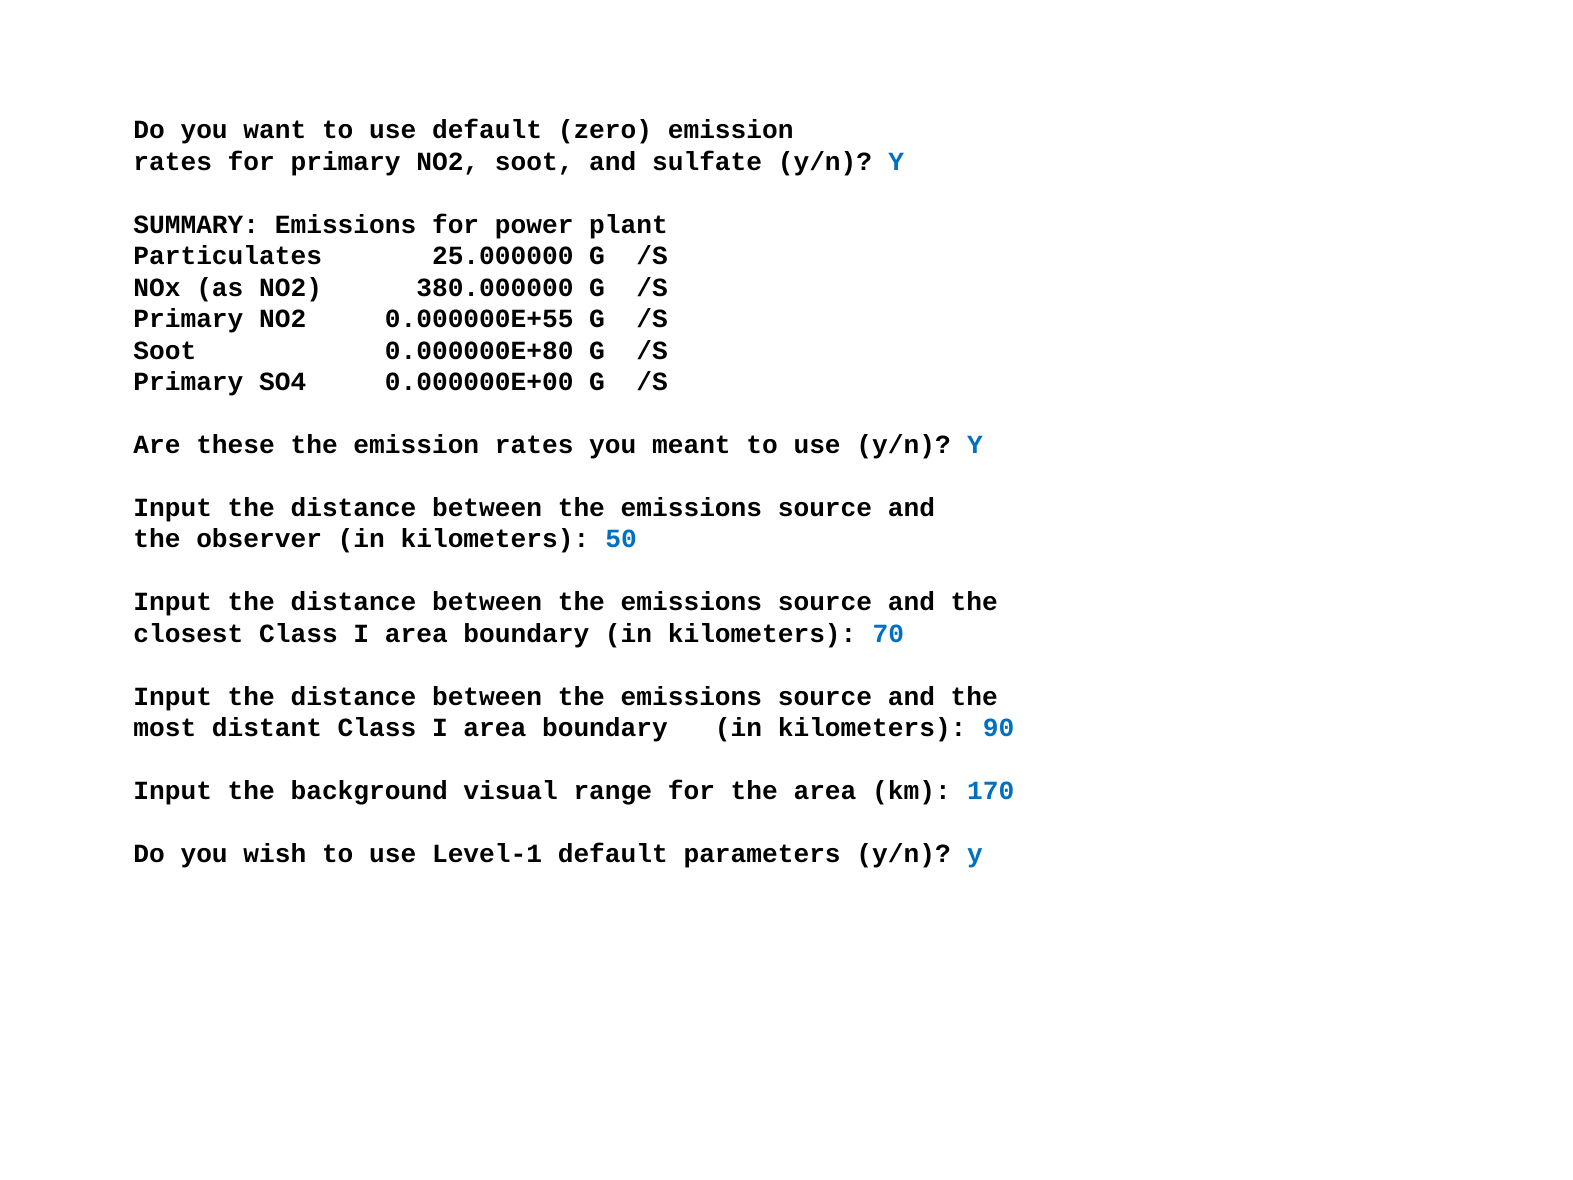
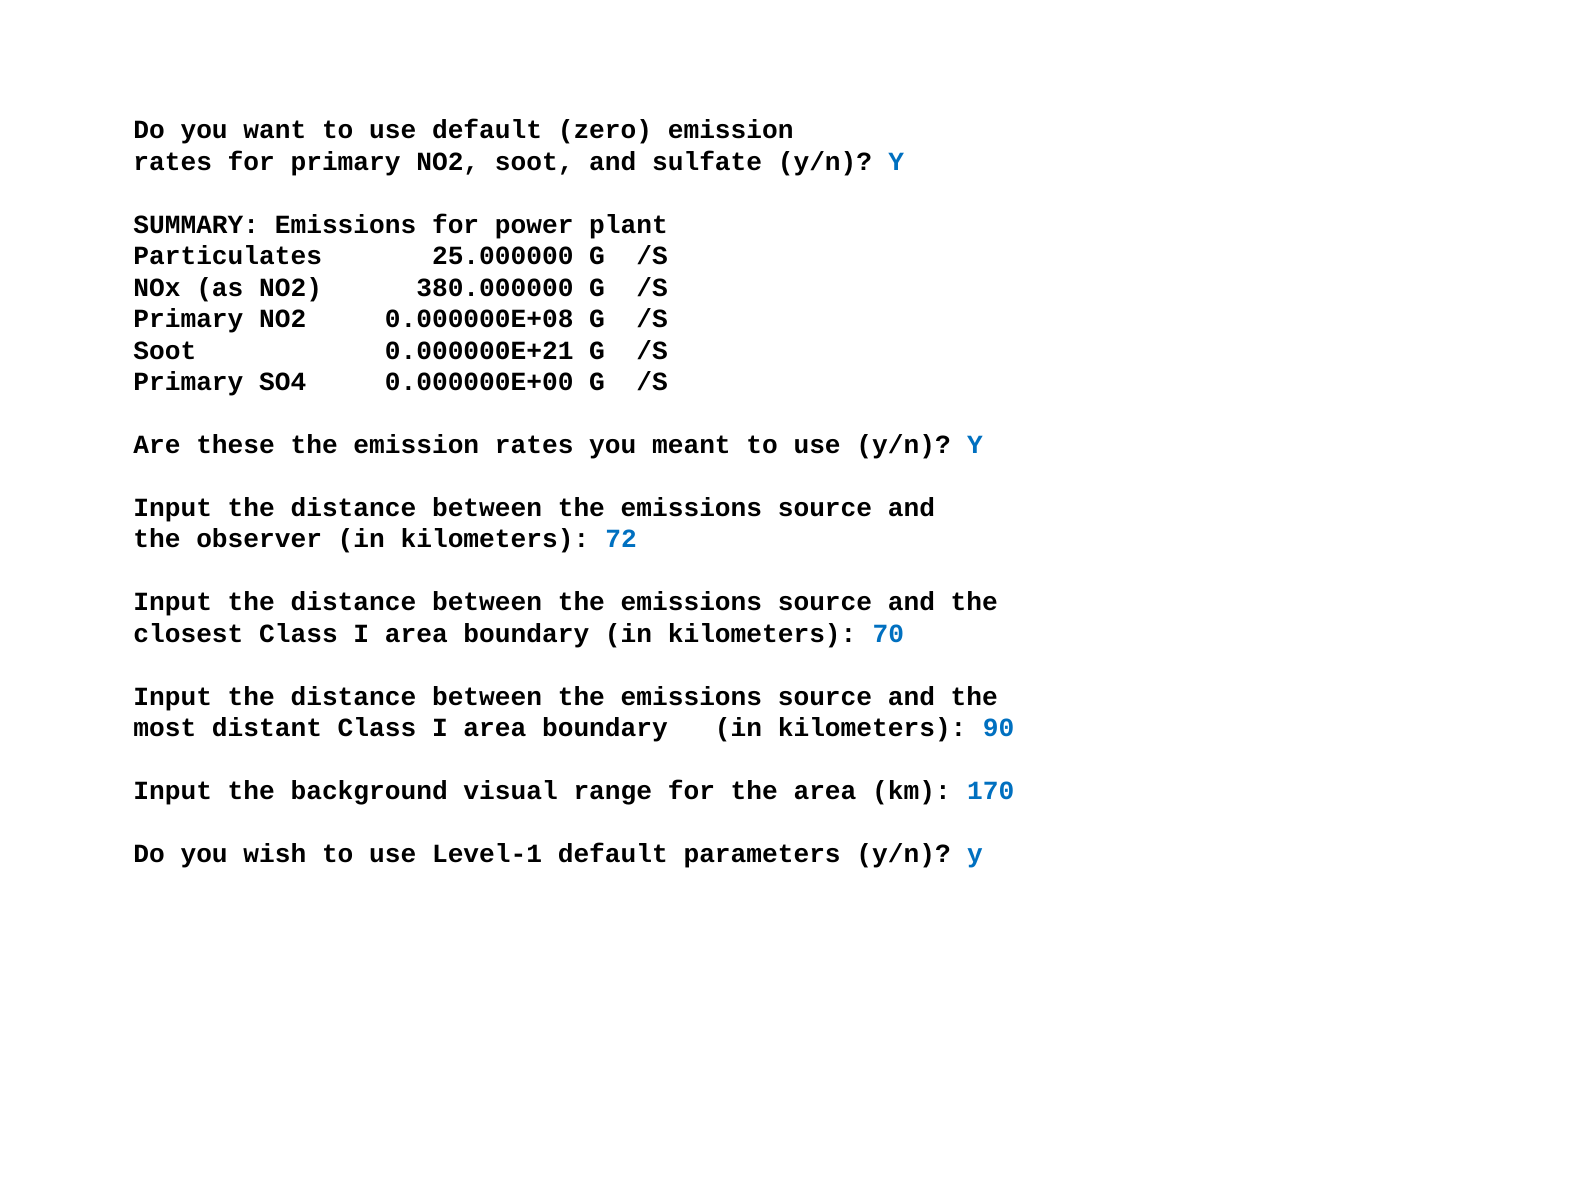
0.000000E+55: 0.000000E+55 -> 0.000000E+08
0.000000E+80: 0.000000E+80 -> 0.000000E+21
50: 50 -> 72
